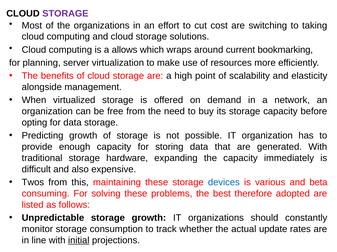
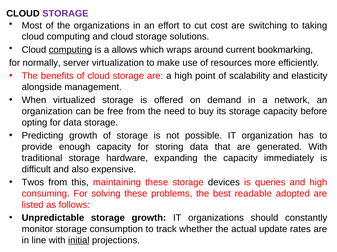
computing at (70, 50) underline: none -> present
planning: planning -> normally
devices colour: blue -> black
various: various -> queries
and beta: beta -> high
therefore: therefore -> readable
